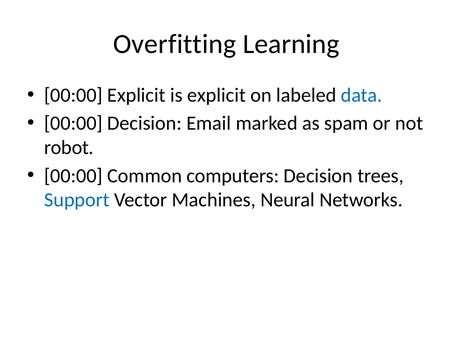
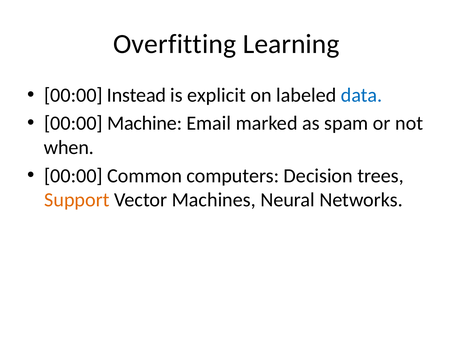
00:00 Explicit: Explicit -> Instead
00:00 Decision: Decision -> Machine
robot: robot -> when
Support colour: blue -> orange
